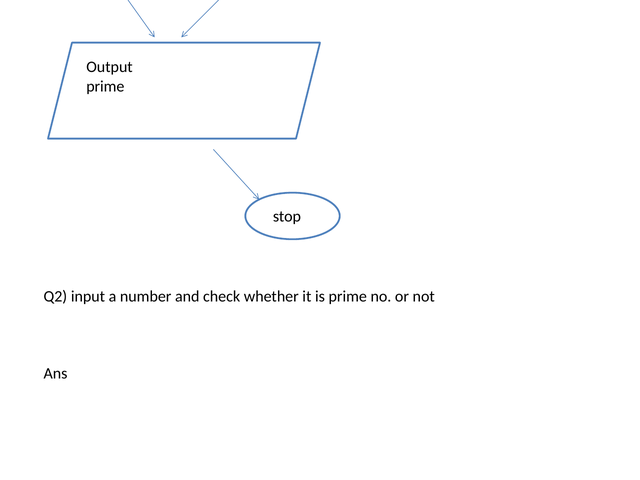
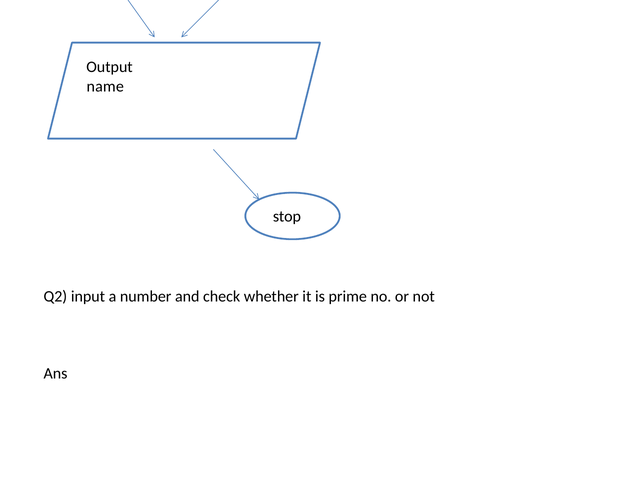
prime at (105, 86): prime -> name
